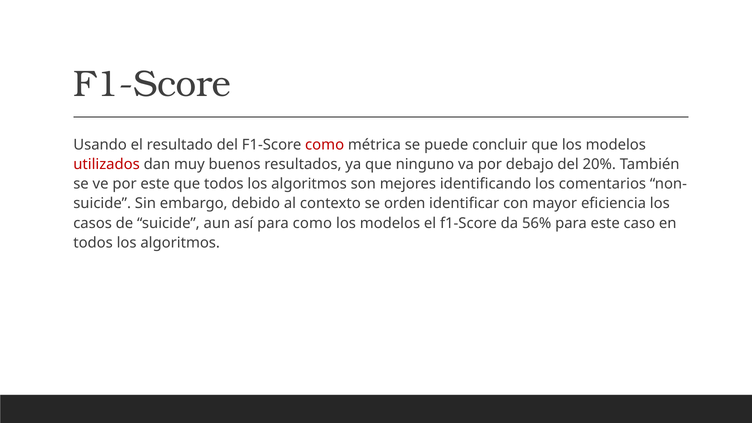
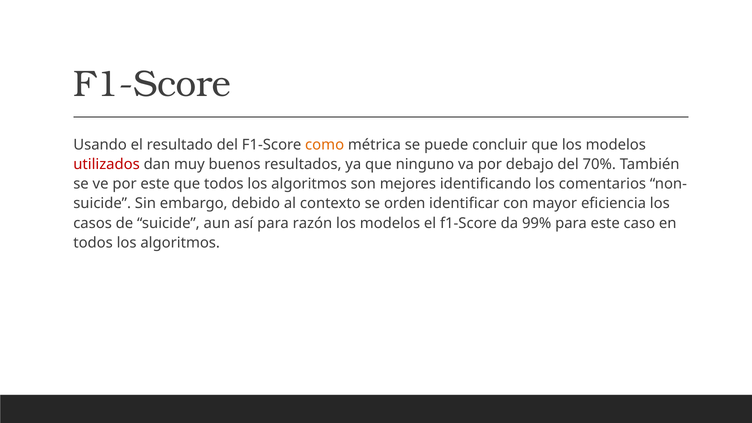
como at (325, 145) colour: red -> orange
20%: 20% -> 70%
para como: como -> razón
56%: 56% -> 99%
